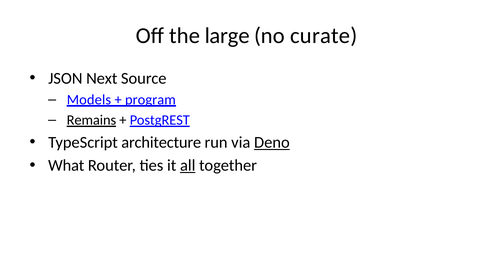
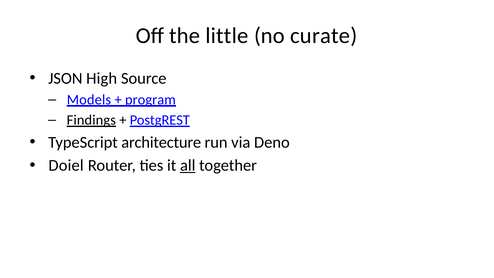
large: large -> little
Next: Next -> High
Remains: Remains -> Findings
Deno underline: present -> none
What: What -> Doiel
